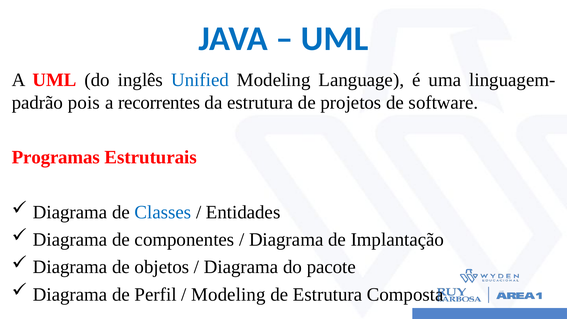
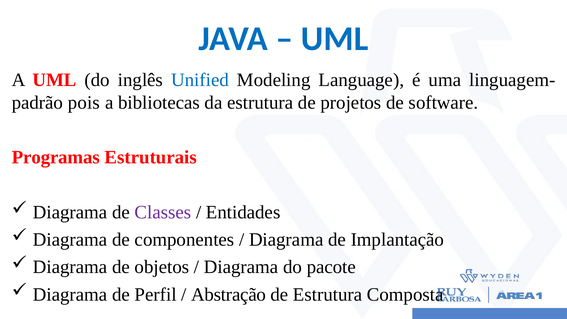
recorrentes: recorrentes -> bibliotecas
Classes colour: blue -> purple
Modeling at (228, 294): Modeling -> Abstração
